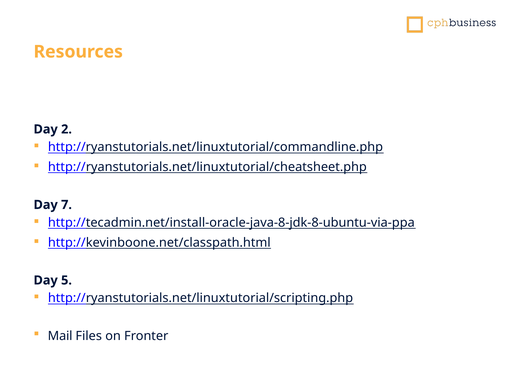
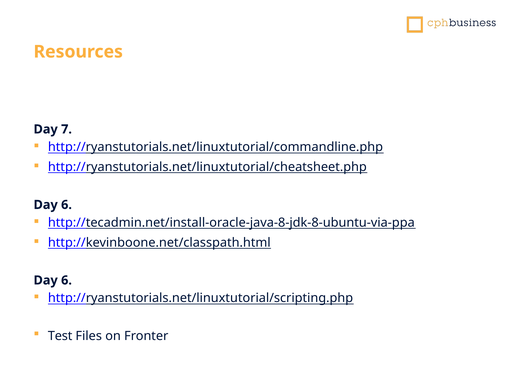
2: 2 -> 7
7 at (67, 205): 7 -> 6
5 at (67, 280): 5 -> 6
Mail: Mail -> Test
